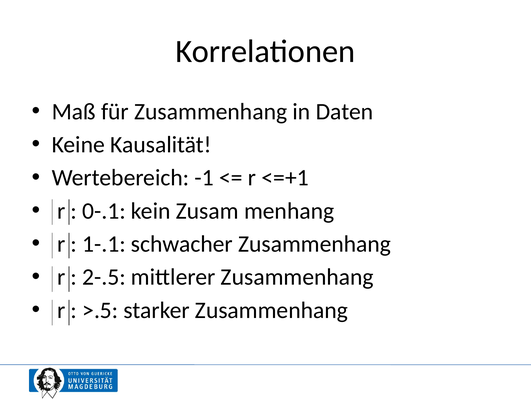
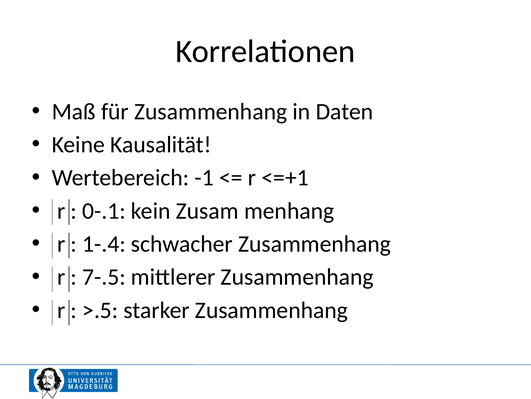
1-.1: 1-.1 -> 1-.4
2-.5: 2-.5 -> 7-.5
